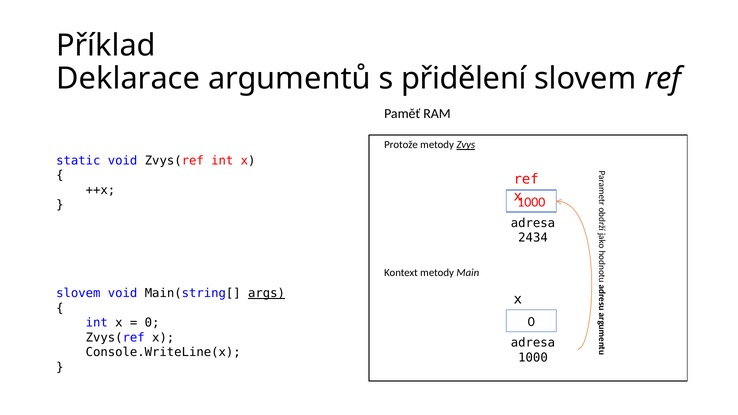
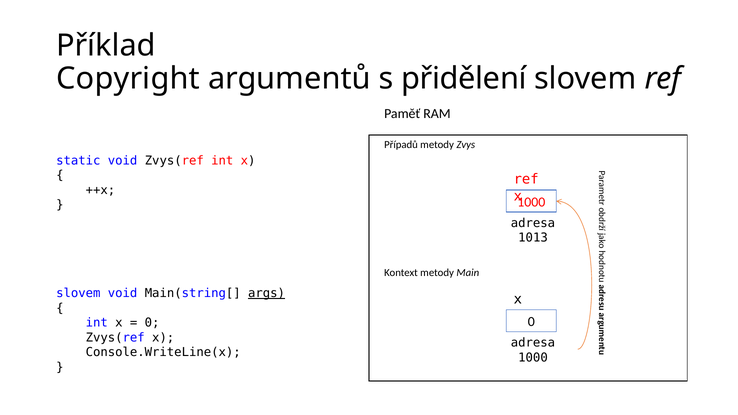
Deklarace: Deklarace -> Copyright
Protože: Protože -> Případů
Zvys underline: present -> none
2434: 2434 -> 1013
